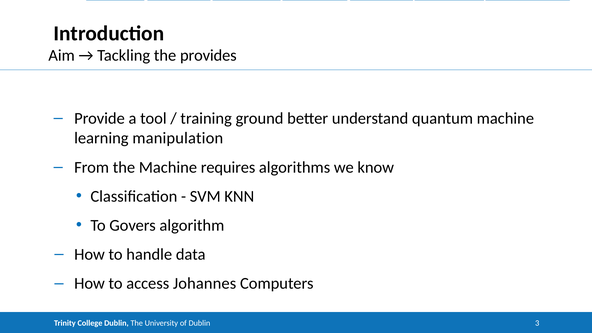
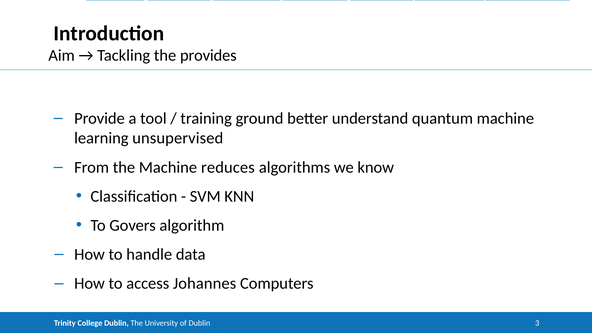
manipulation: manipulation -> unsupervised
requires: requires -> reduces
